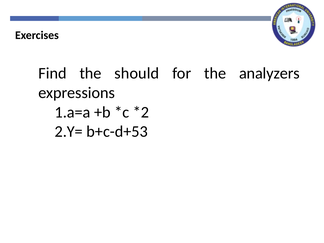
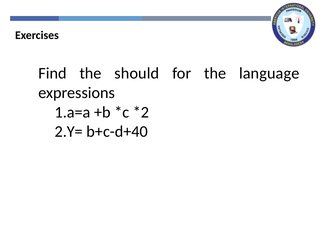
analyzers: analyzers -> language
b+c-d+53: b+c-d+53 -> b+c-d+40
